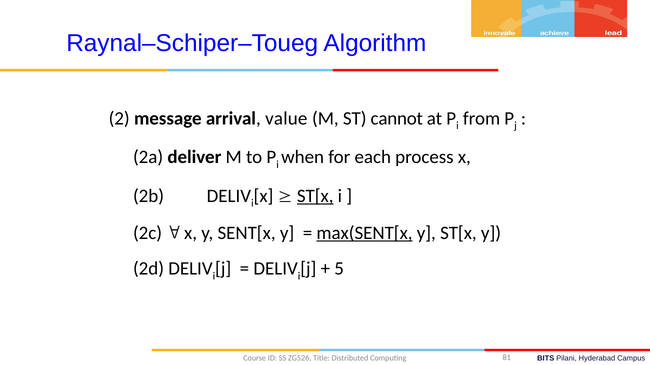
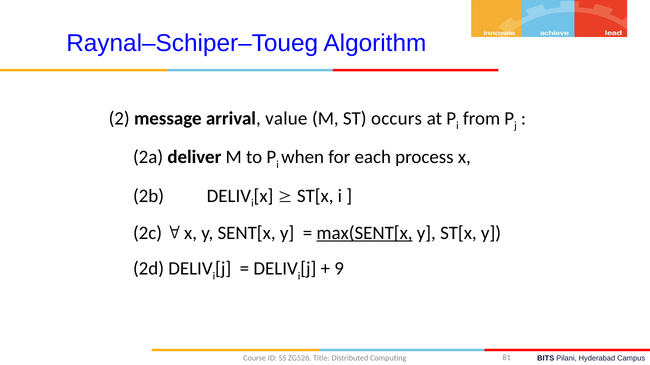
cannot: cannot -> occurs
ST[x at (315, 196) underline: present -> none
5: 5 -> 9
